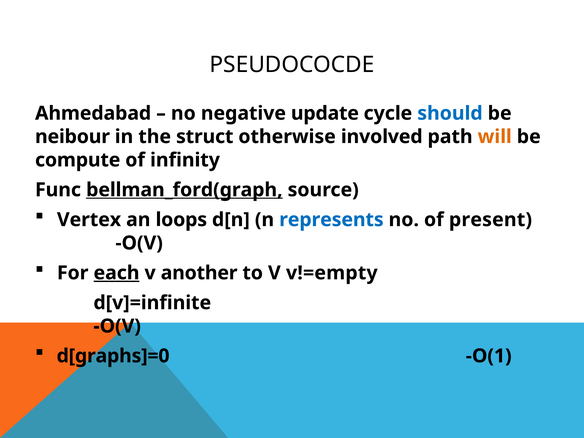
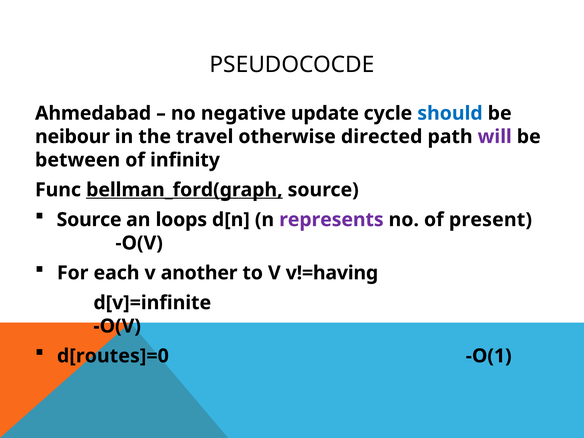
struct: struct -> travel
involved: involved -> directed
will colour: orange -> purple
compute: compute -> between
Vertex at (89, 220): Vertex -> Source
represents colour: blue -> purple
each underline: present -> none
v!=empty: v!=empty -> v!=having
d[graphs]=0: d[graphs]=0 -> d[routes]=0
